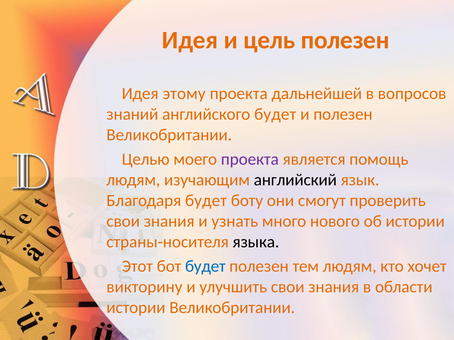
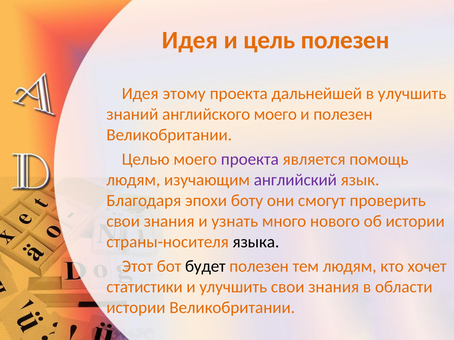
в вопросов: вопросов -> улучшить
английского будет: будет -> моего
английский colour: black -> purple
Благодаря будет: будет -> эпохи
будет at (205, 267) colour: blue -> black
викторину: викторину -> статистики
